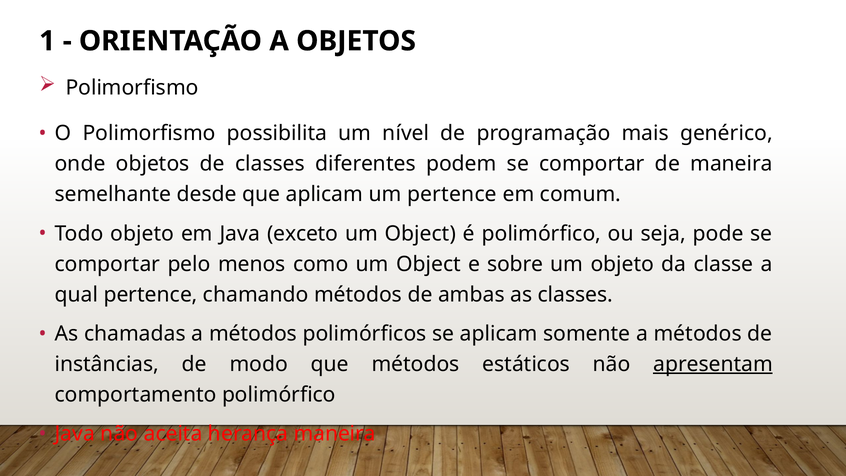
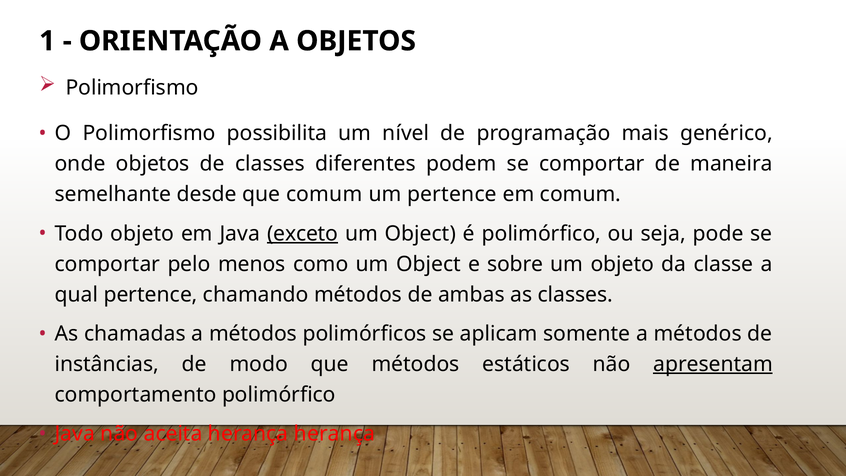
que aplicam: aplicam -> comum
exceto underline: none -> present
herança maneira: maneira -> herança
